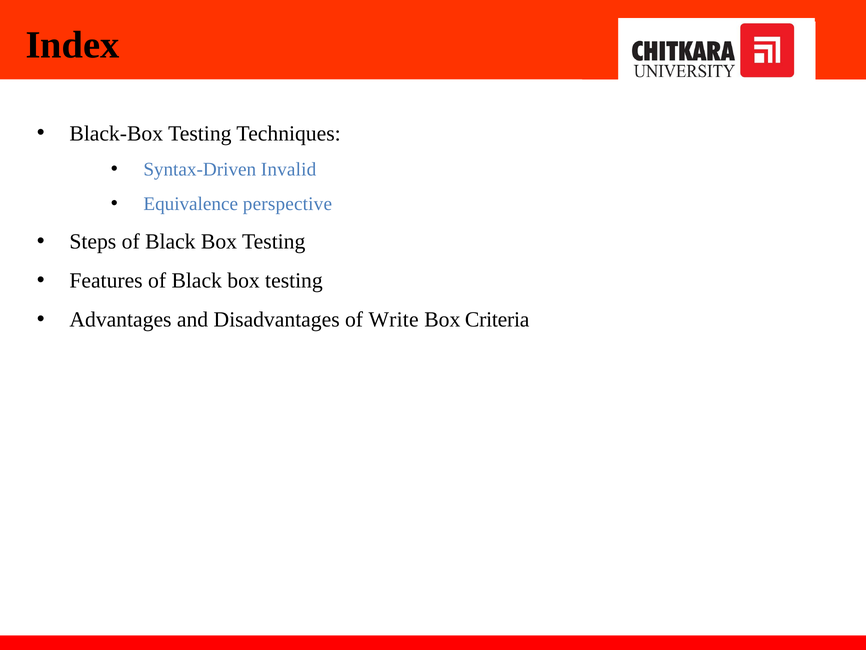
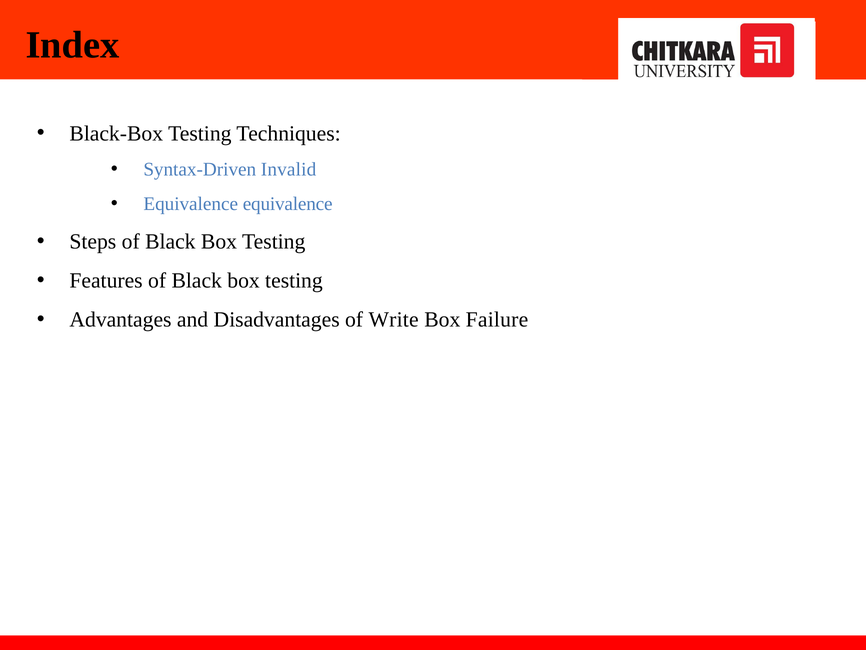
Equivalence perspective: perspective -> equivalence
Criteria: Criteria -> Failure
